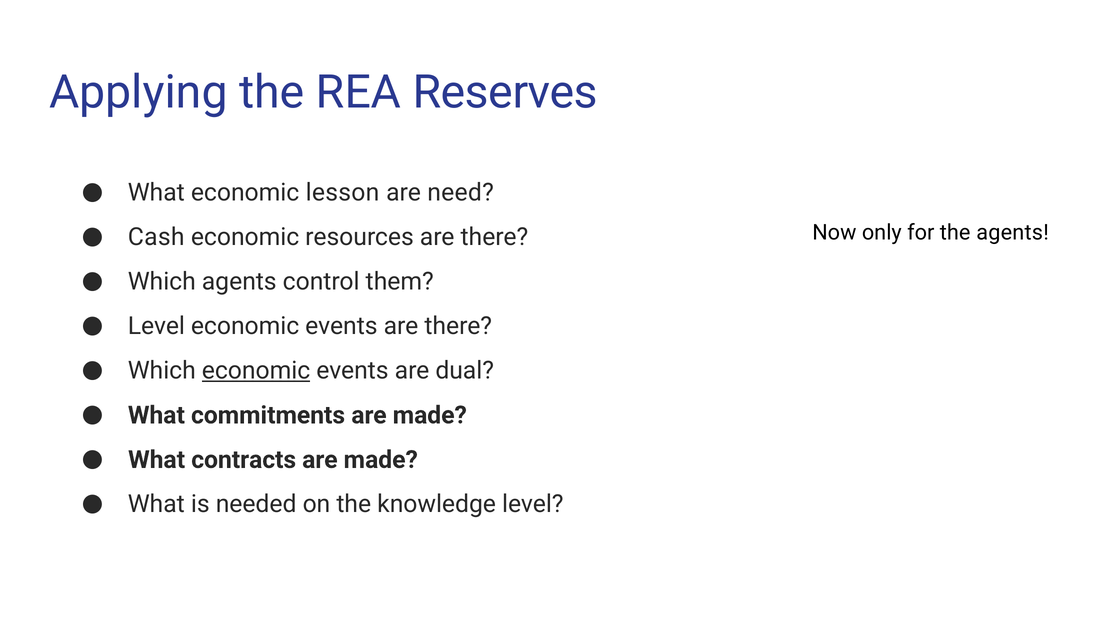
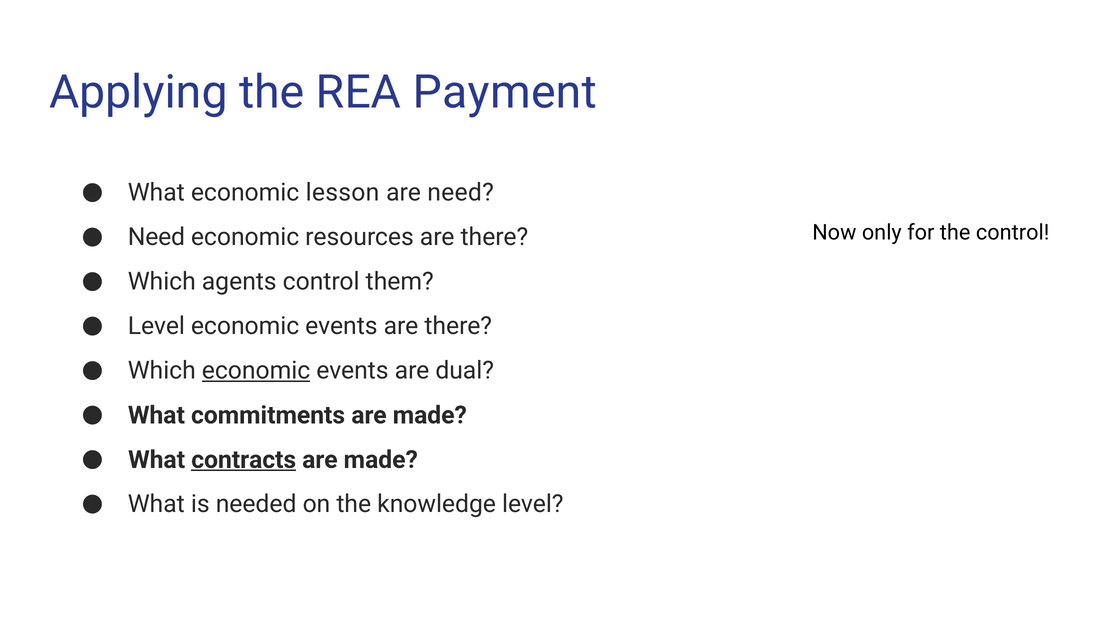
Reserves: Reserves -> Payment
the agents: agents -> control
Cash at (156, 237): Cash -> Need
contracts underline: none -> present
